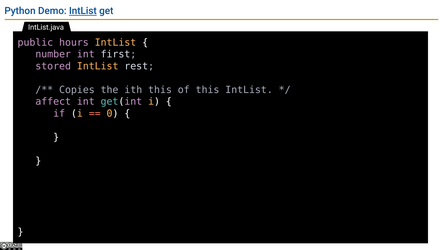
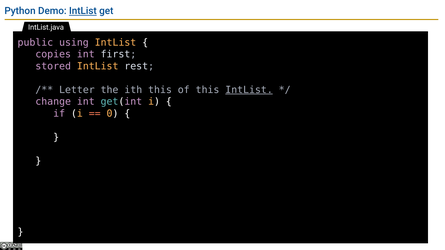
hours: hours -> using
number: number -> copies
Copies: Copies -> Letter
IntList at (249, 90) underline: none -> present
affect: affect -> change
